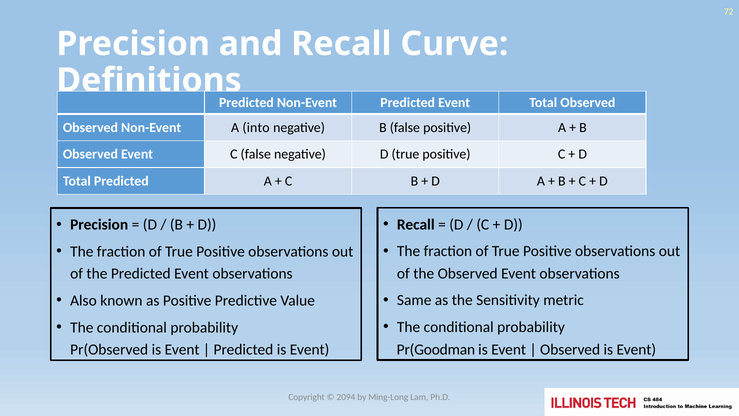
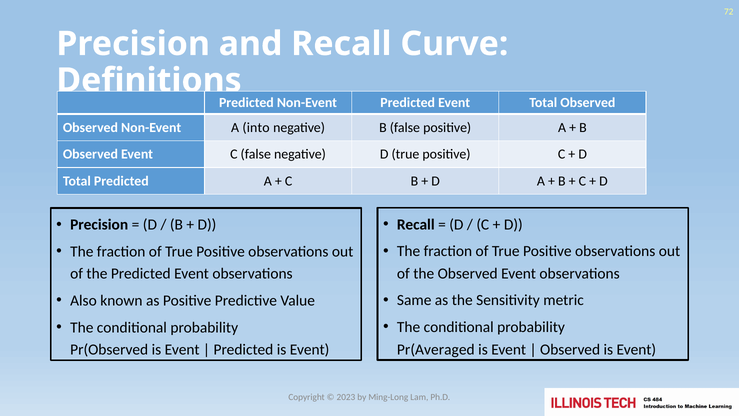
Pr(Goodman: Pr(Goodman -> Pr(Averaged
2094: 2094 -> 2023
